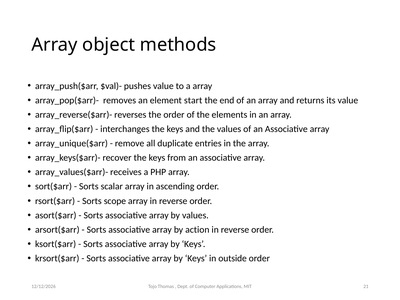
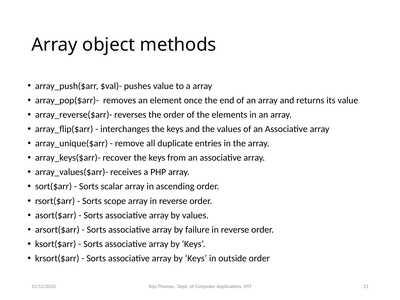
start: start -> once
action: action -> failure
